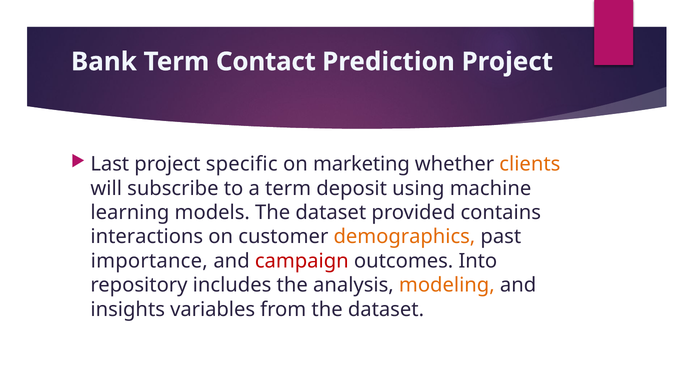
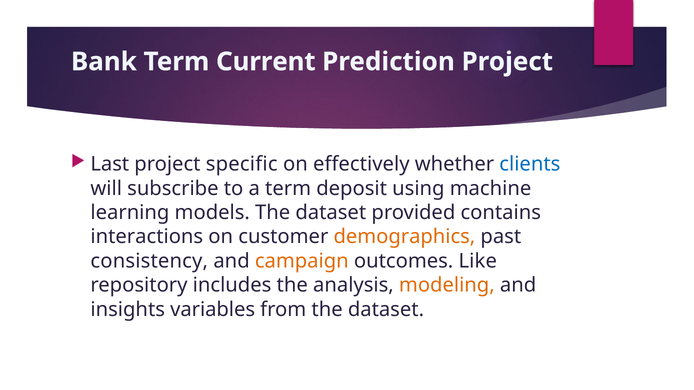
Contact: Contact -> Current
marketing: marketing -> effectively
clients colour: orange -> blue
importance: importance -> consistency
campaign colour: red -> orange
Into: Into -> Like
